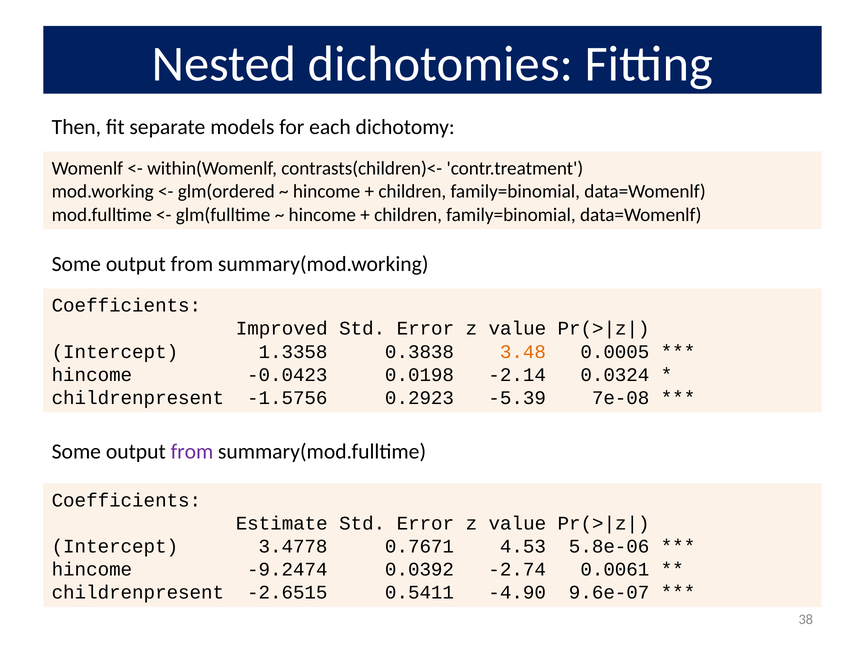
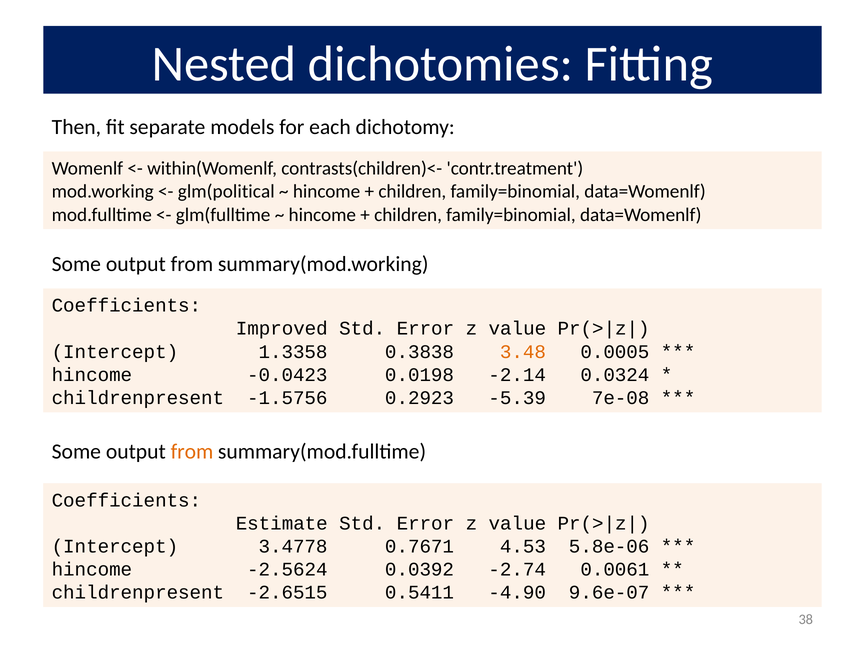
glm(ordered: glm(ordered -> glm(political
from at (192, 451) colour: purple -> orange
-9.2474: -9.2474 -> -2.5624
